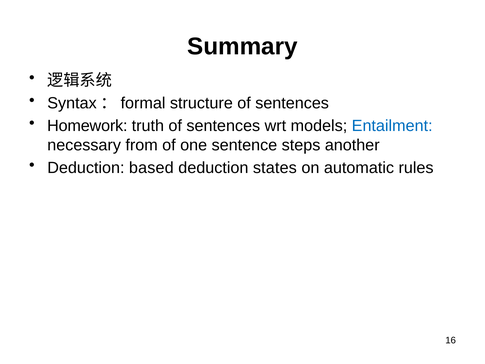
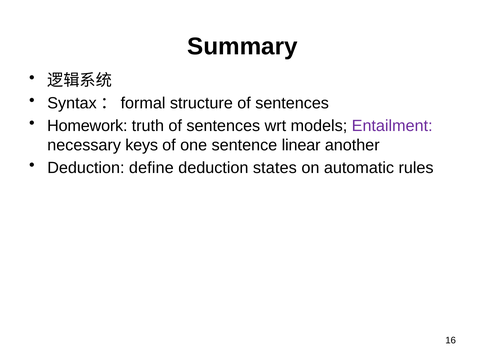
Entailment colour: blue -> purple
from: from -> keys
steps: steps -> linear
based: based -> define
